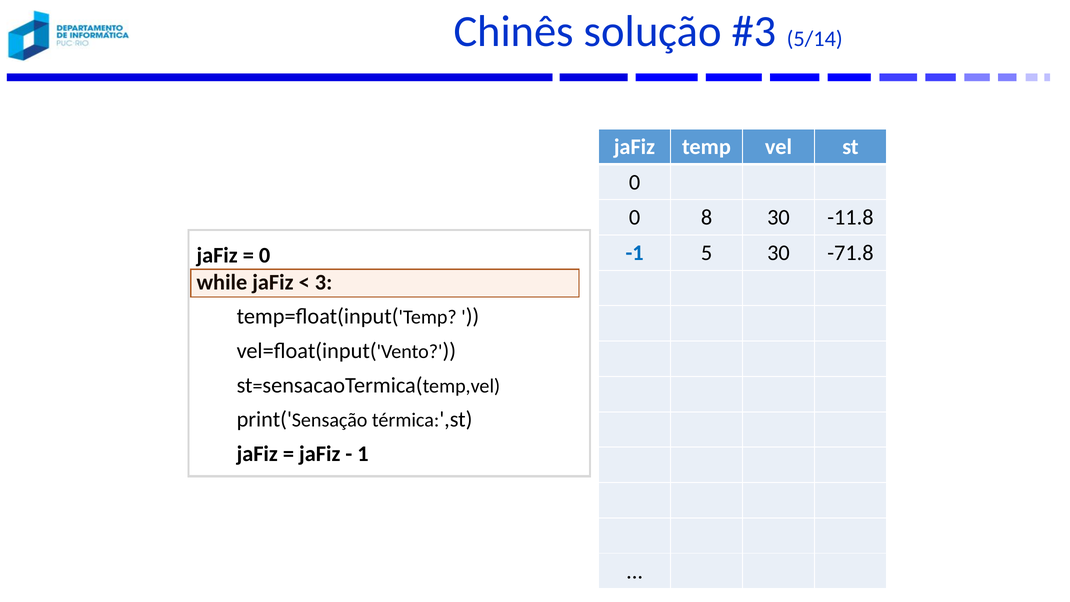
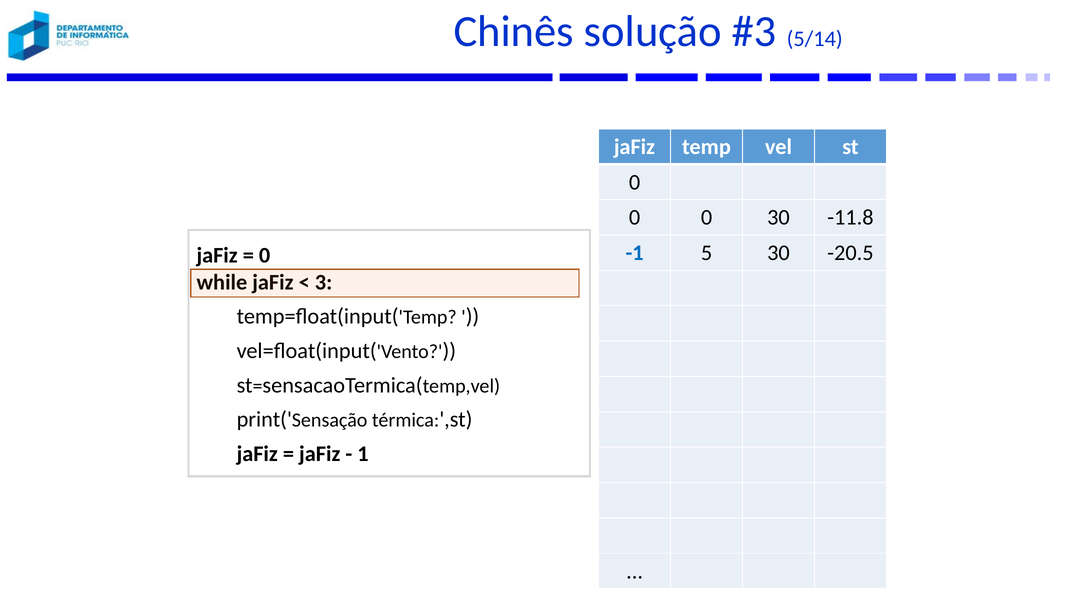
8 at (707, 217): 8 -> 0
-71.8: -71.8 -> -20.5
